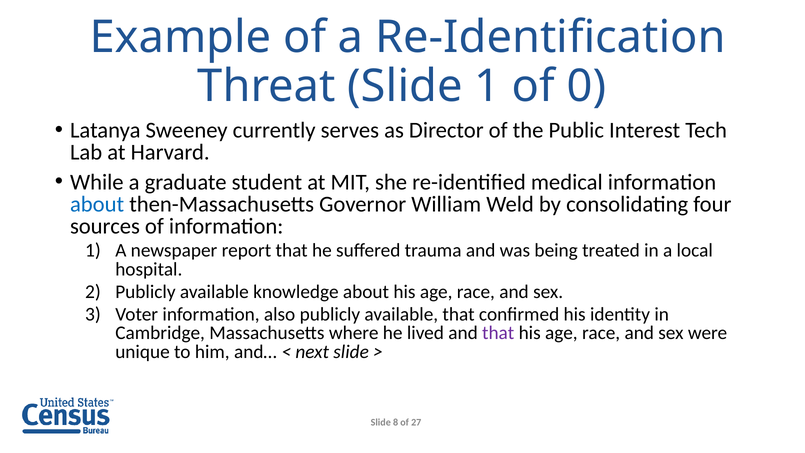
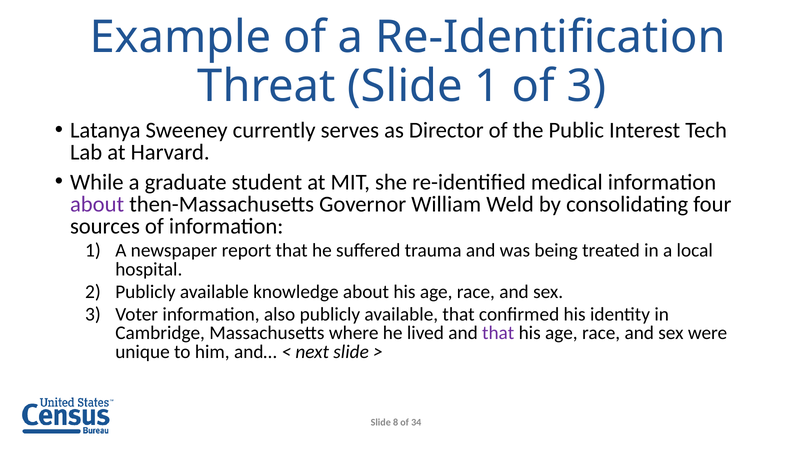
of 0: 0 -> 3
about at (97, 204) colour: blue -> purple
27: 27 -> 34
